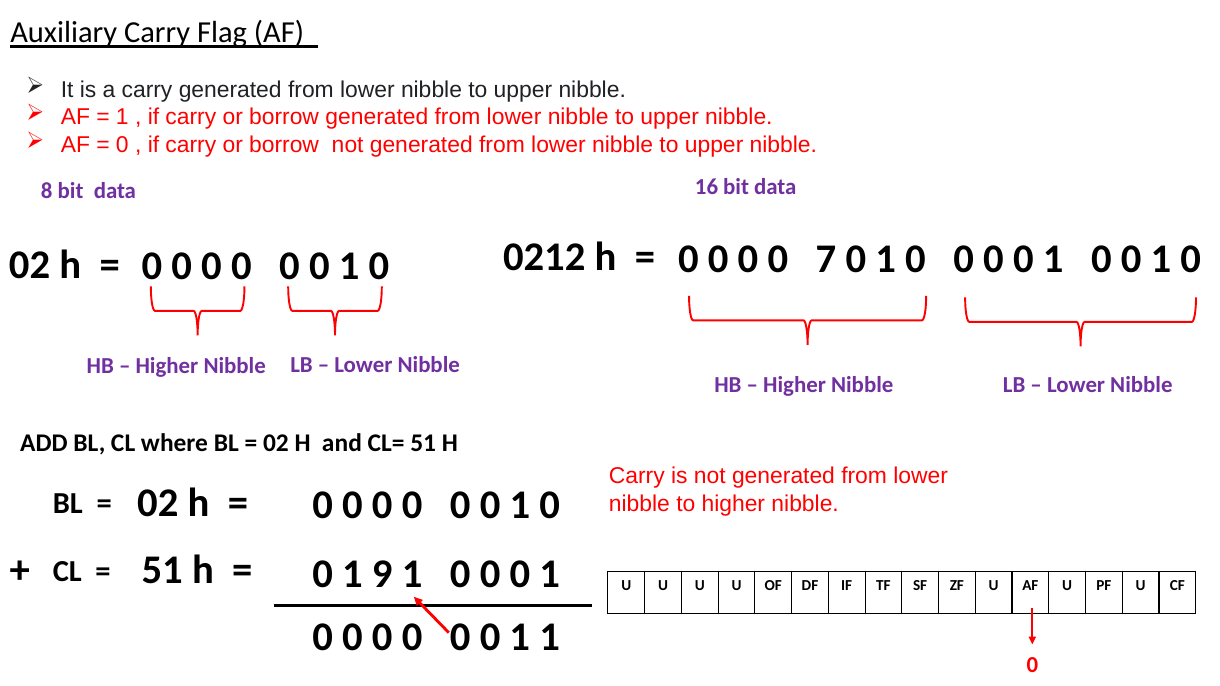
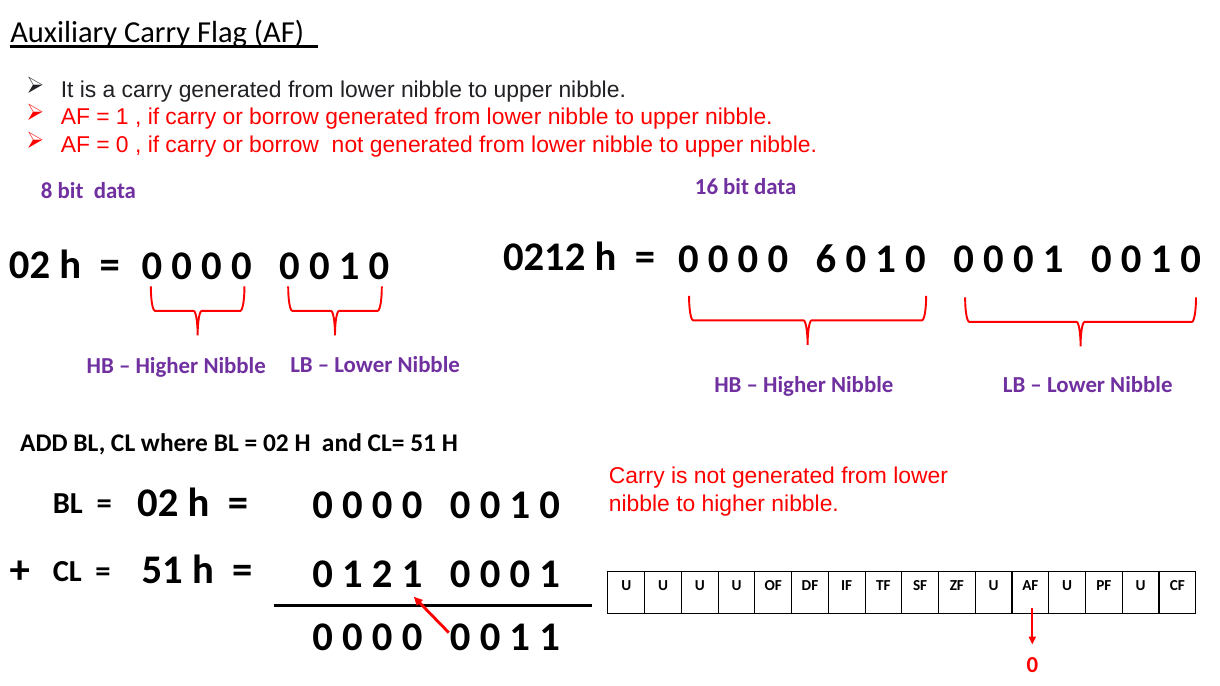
7: 7 -> 6
9: 9 -> 2
